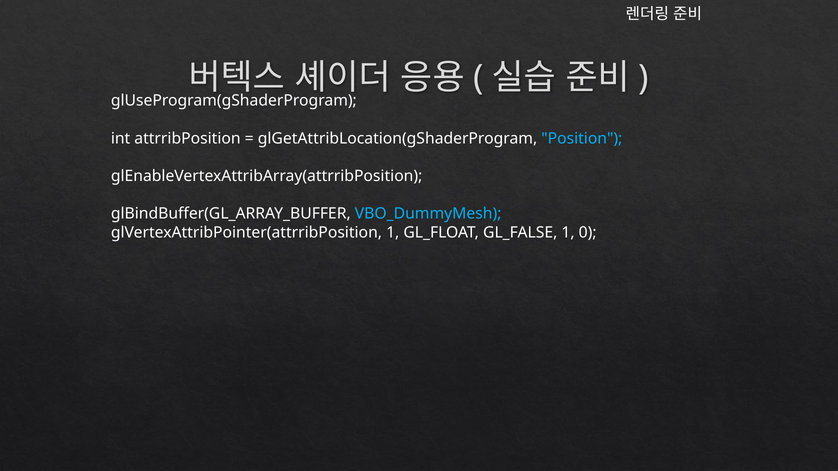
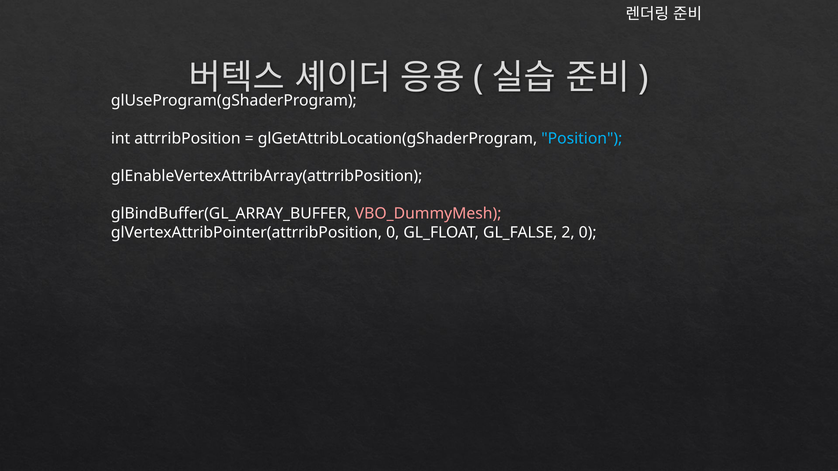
VBO_DummyMesh colour: light blue -> pink
glVertexAttribPointer(attrribPosition 1: 1 -> 0
GL_FALSE 1: 1 -> 2
